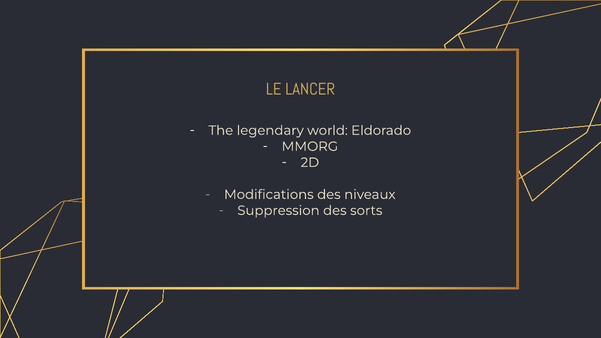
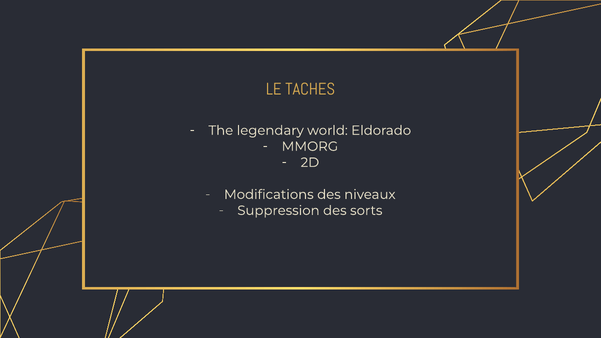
LANCER: LANCER -> TACHES
